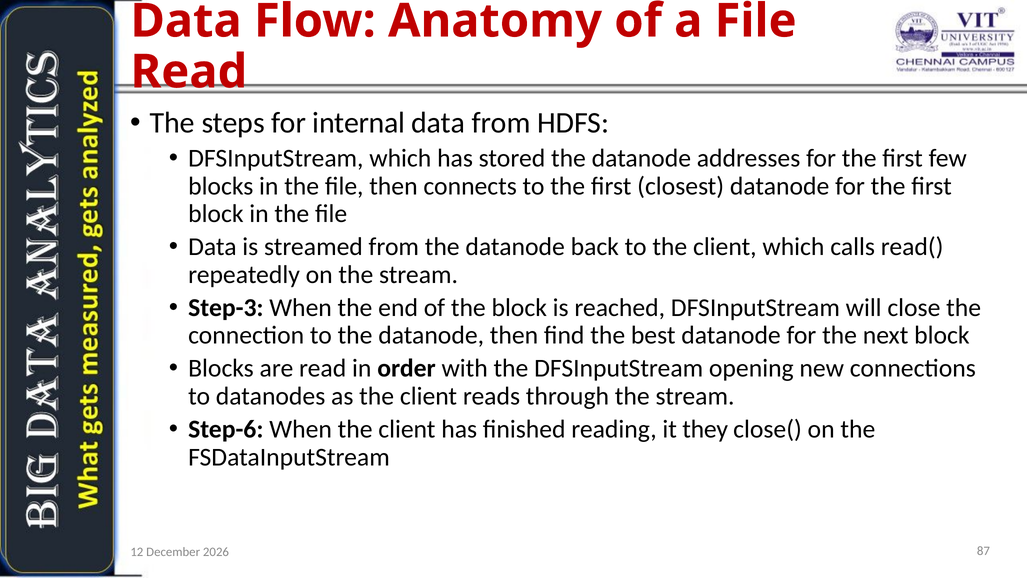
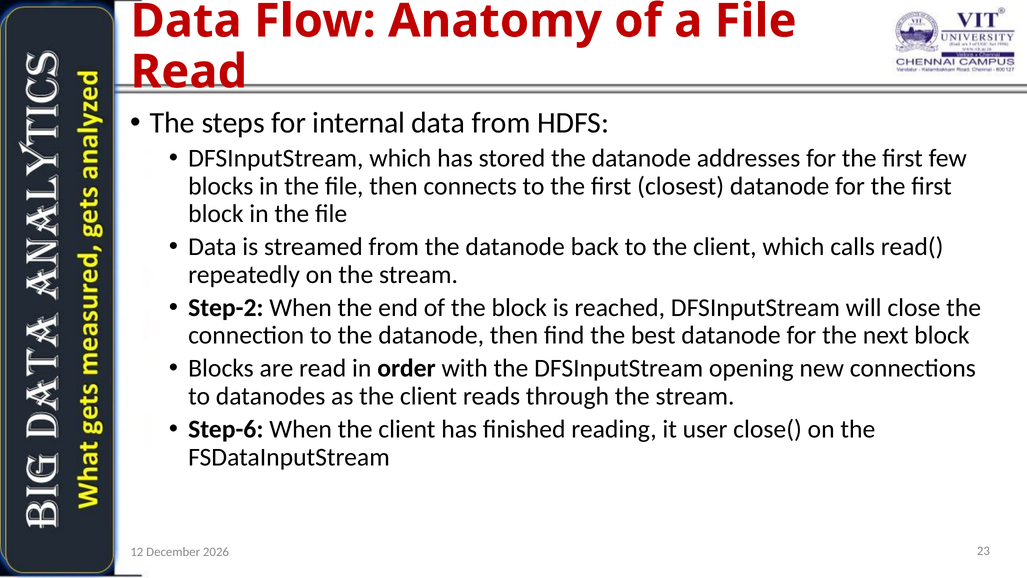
Step-3: Step-3 -> Step-2
they: they -> user
87: 87 -> 23
